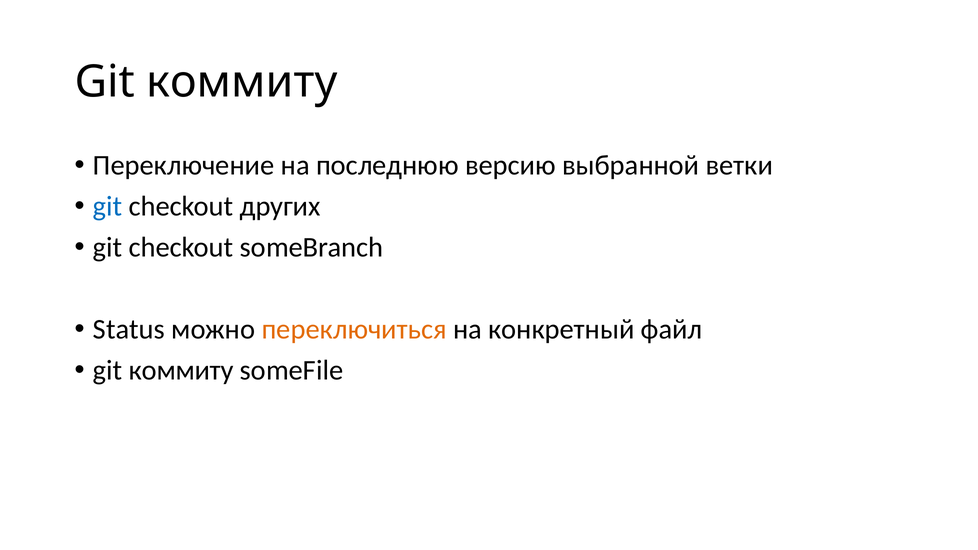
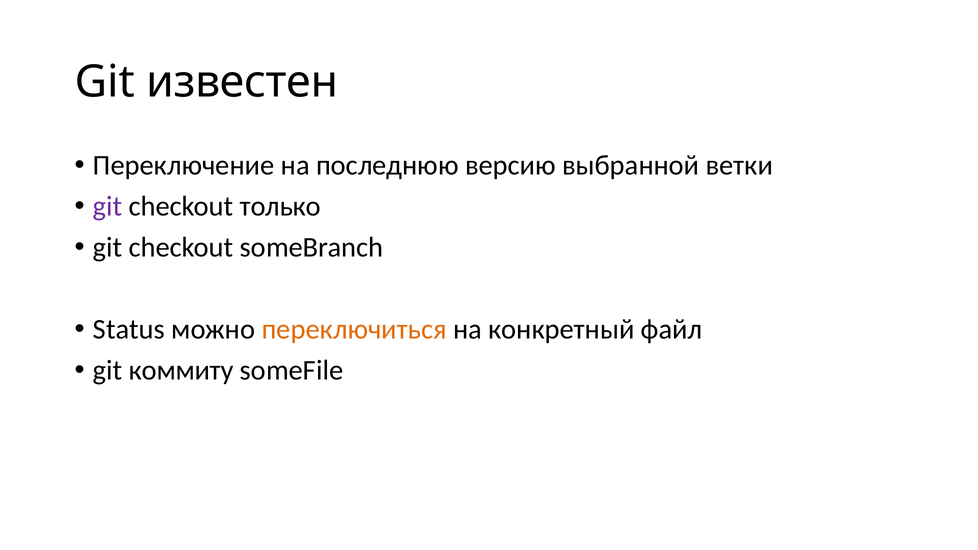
коммиту at (242, 82): коммиту -> известен
git at (108, 206) colour: blue -> purple
других: других -> только
